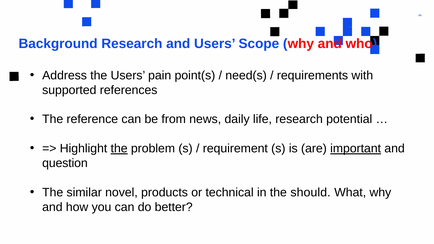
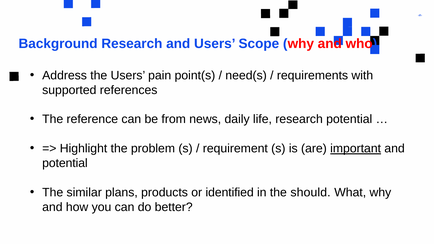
the at (119, 149) underline: present -> none
question at (65, 163): question -> potential
novel: novel -> plans
technical: technical -> identified
